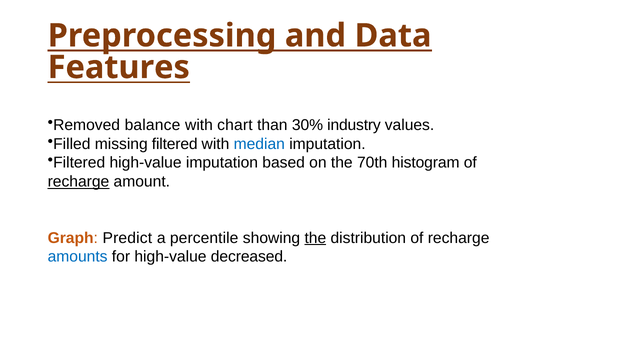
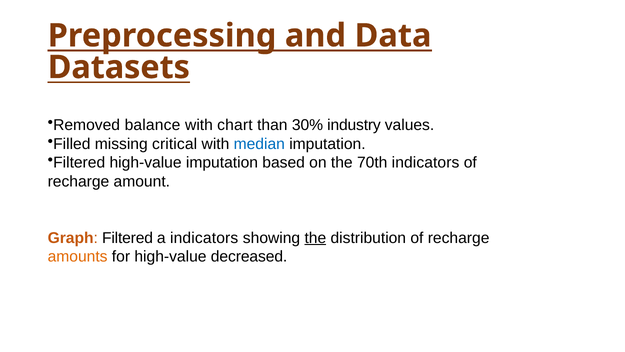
Features: Features -> Datasets
missing filtered: filtered -> critical
70th histogram: histogram -> indicators
recharge at (78, 181) underline: present -> none
Graph Predict: Predict -> Filtered
a percentile: percentile -> indicators
amounts colour: blue -> orange
